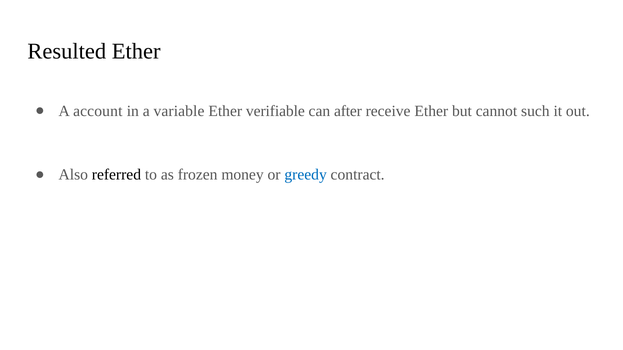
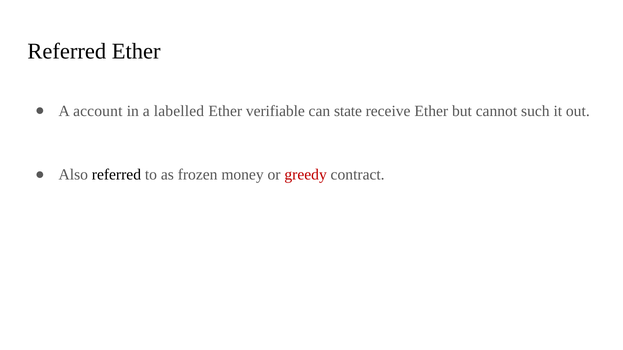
Resulted at (67, 52): Resulted -> Referred
variable: variable -> labelled
after: after -> state
greedy colour: blue -> red
